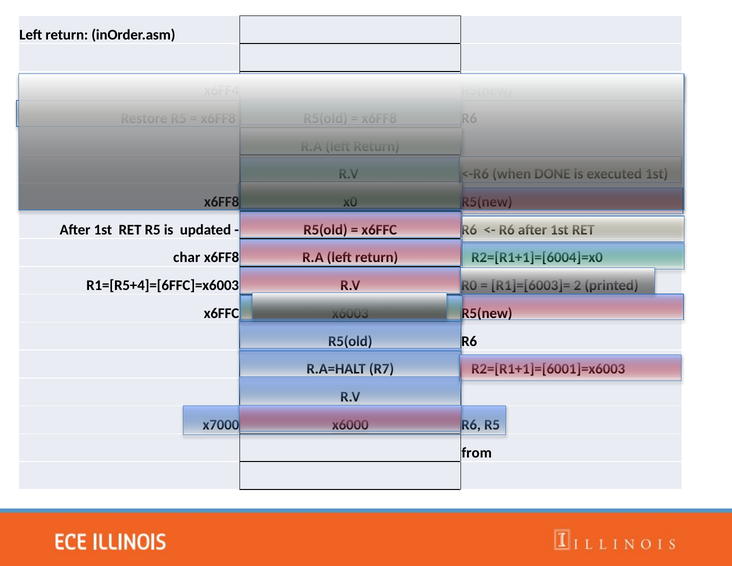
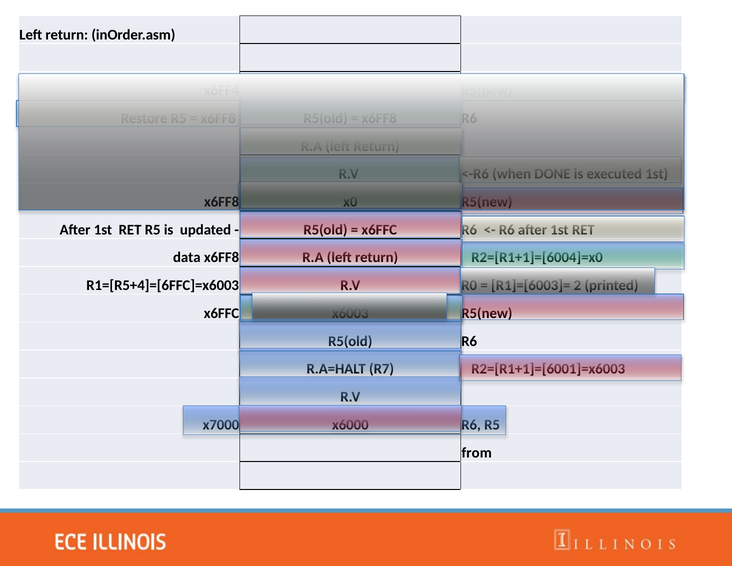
char: char -> data
